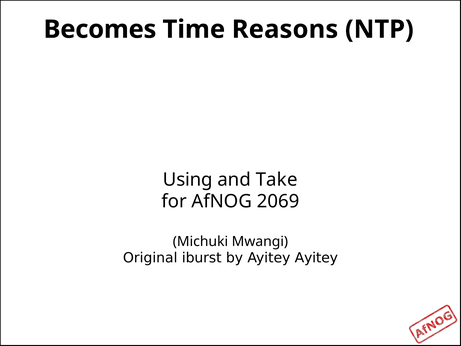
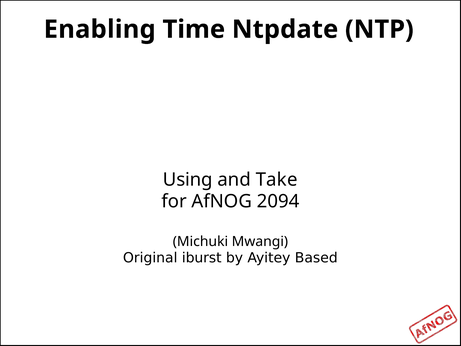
Becomes: Becomes -> Enabling
Reasons: Reasons -> Ntpdate
2069: 2069 -> 2094
Ayitey Ayitey: Ayitey -> Based
